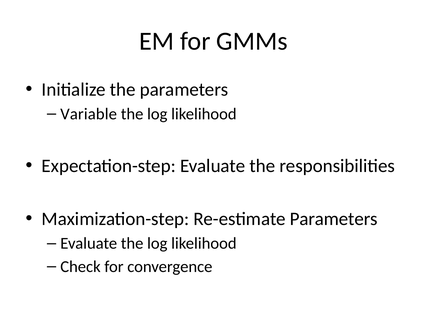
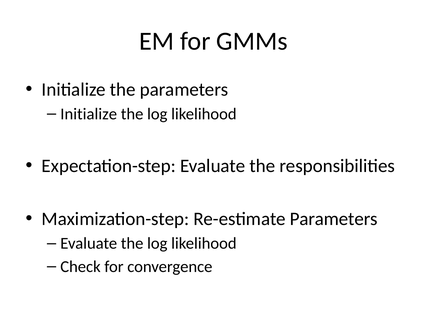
Variable at (89, 114): Variable -> Initialize
